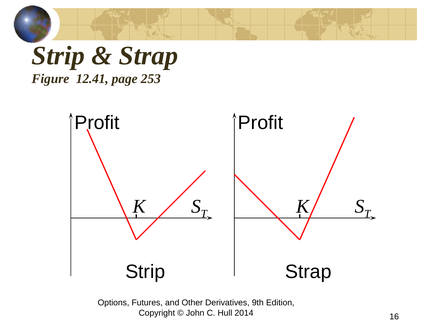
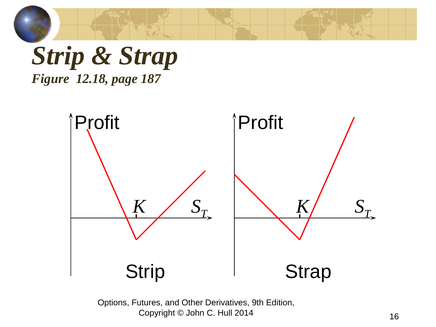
12.41: 12.41 -> 12.18
253: 253 -> 187
